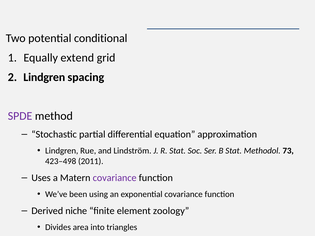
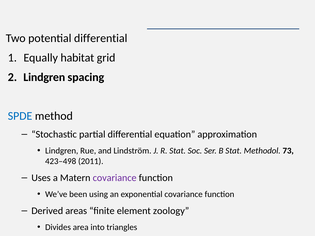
potential conditional: conditional -> differential
extend: extend -> habitat
SPDE colour: purple -> blue
niche: niche -> areas
